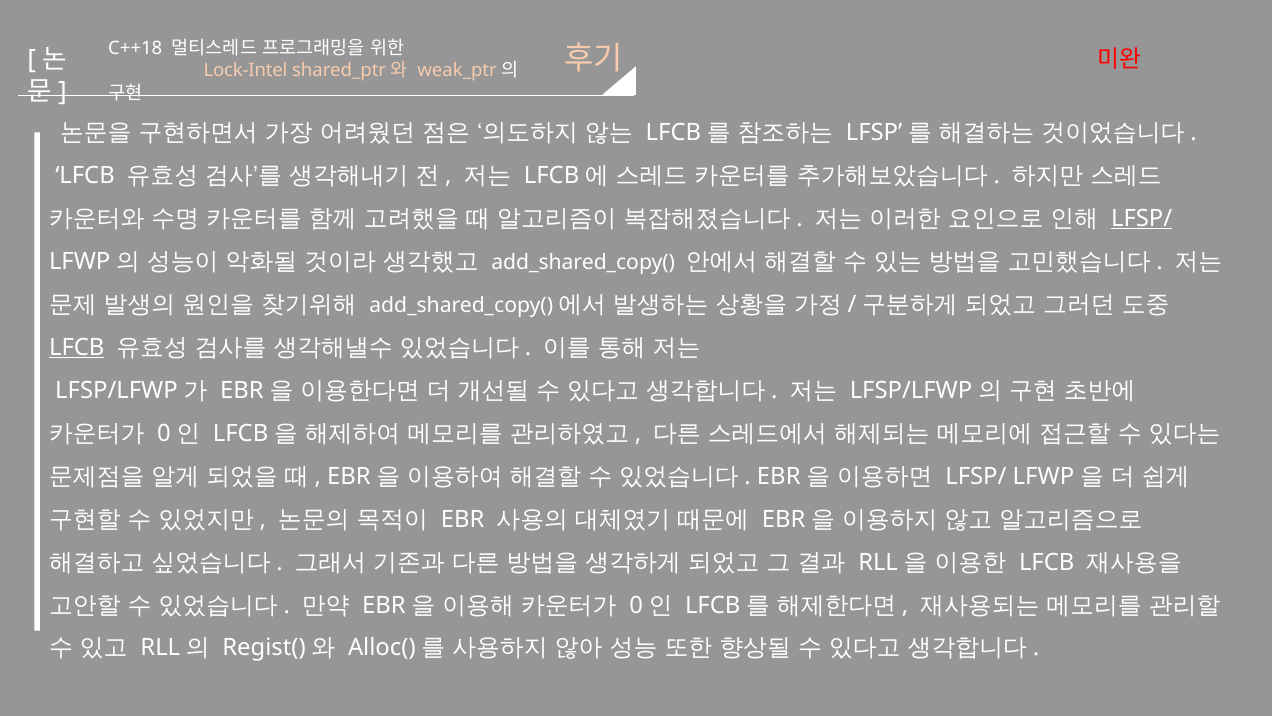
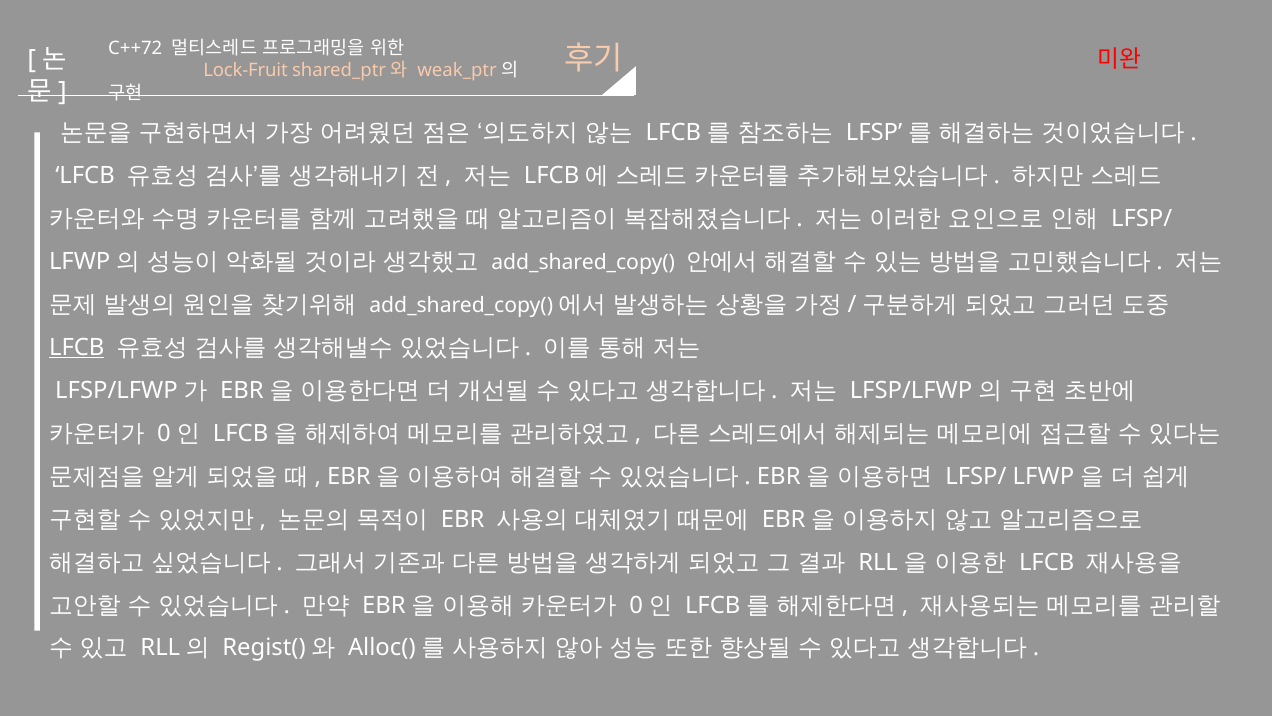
C++18: C++18 -> C++72
Lock-Intel: Lock-Intel -> Lock-Fruit
LFSP/ at (1142, 218) underline: present -> none
